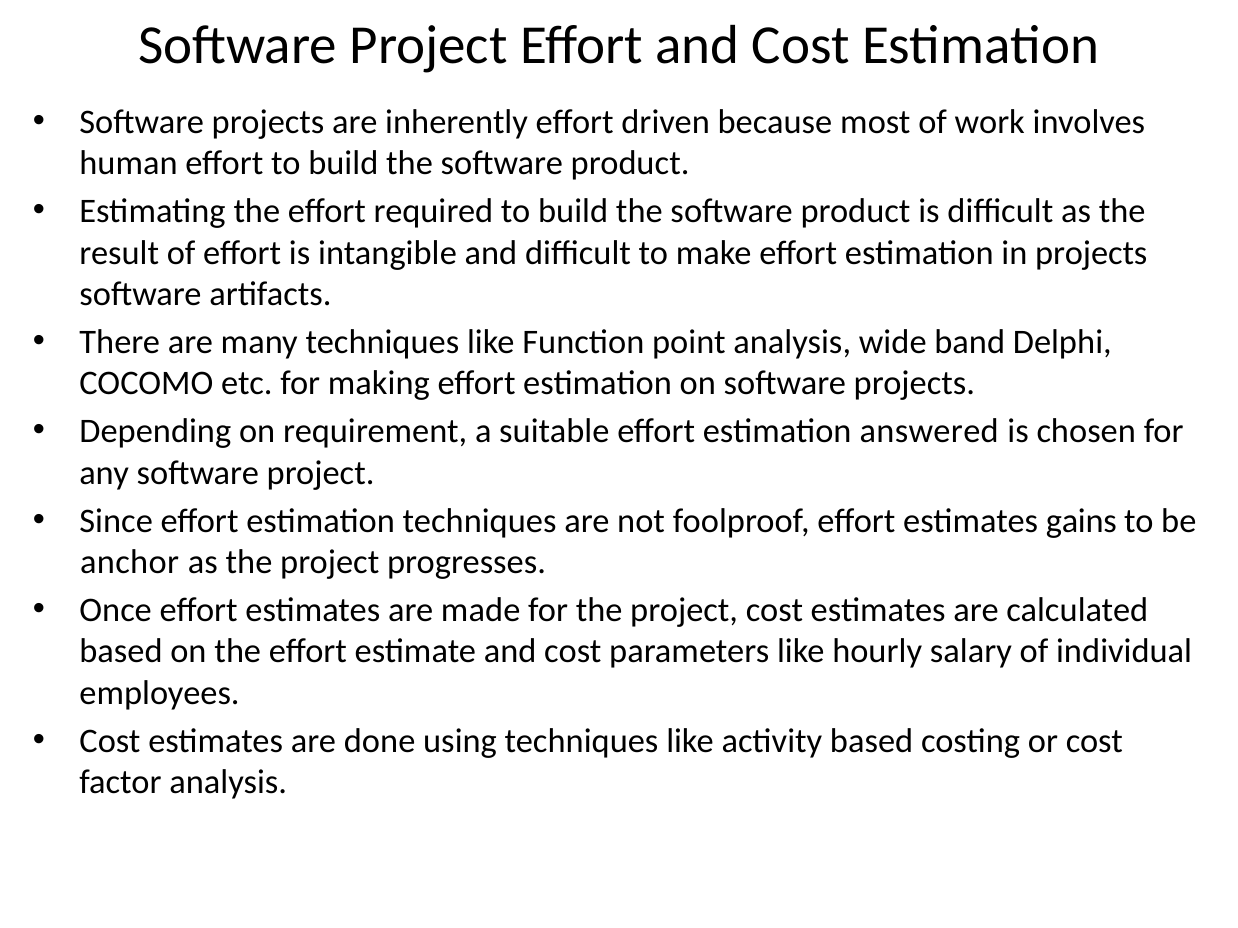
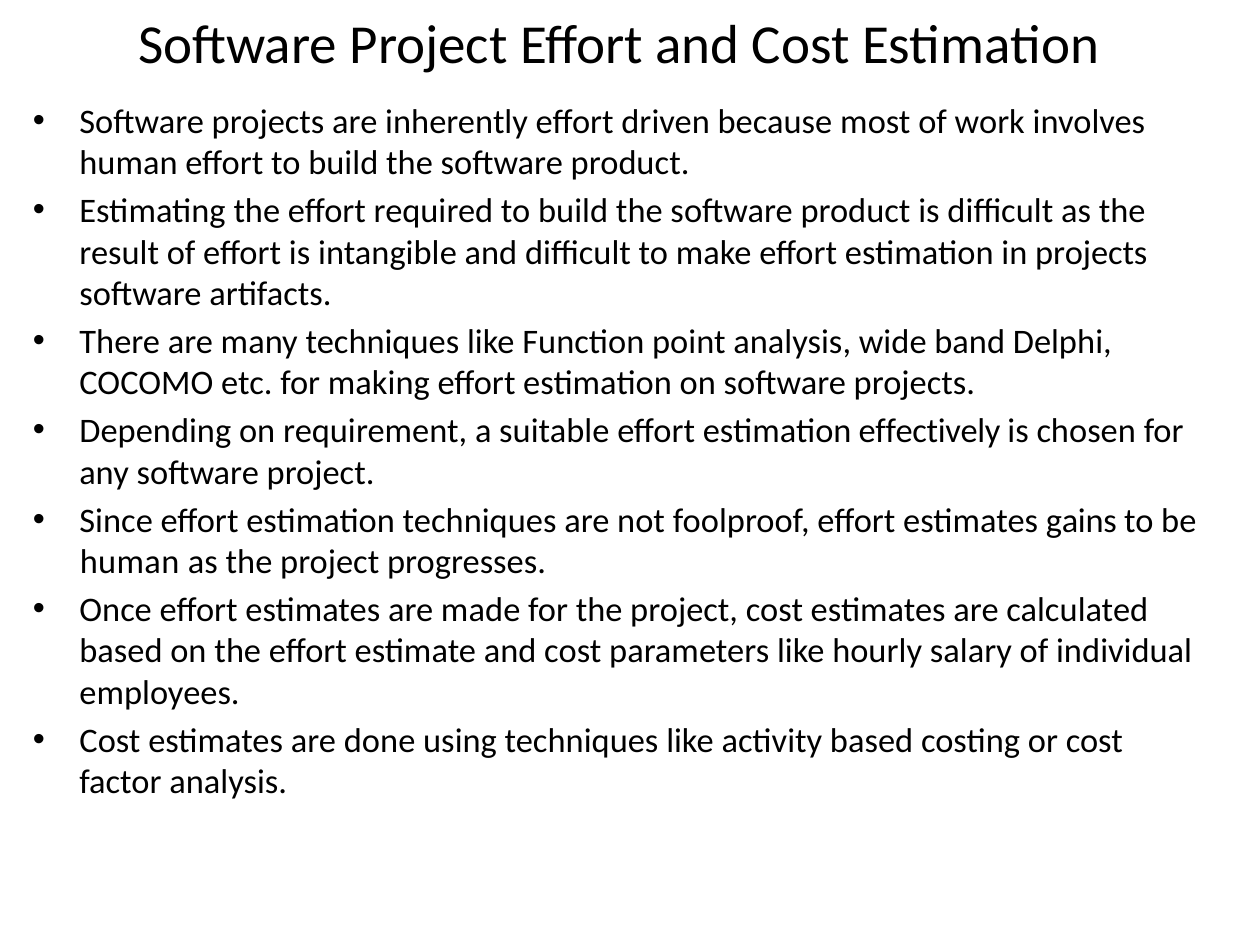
answered: answered -> effectively
anchor at (130, 562): anchor -> human
